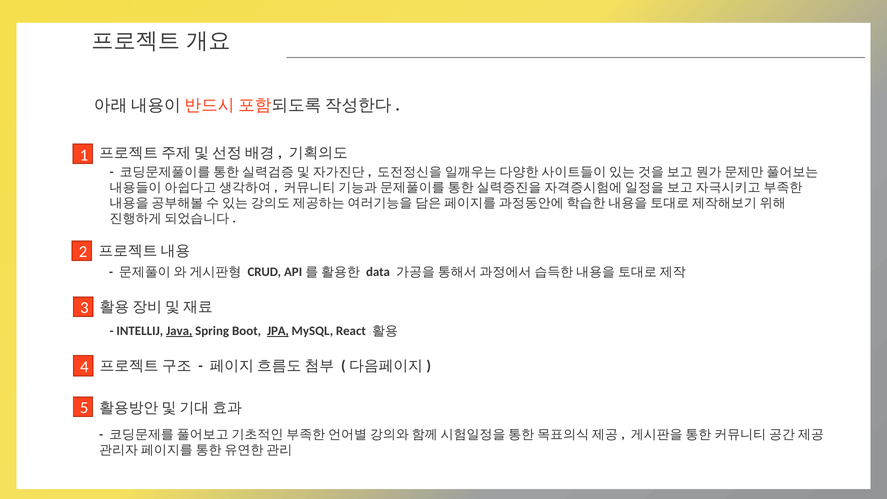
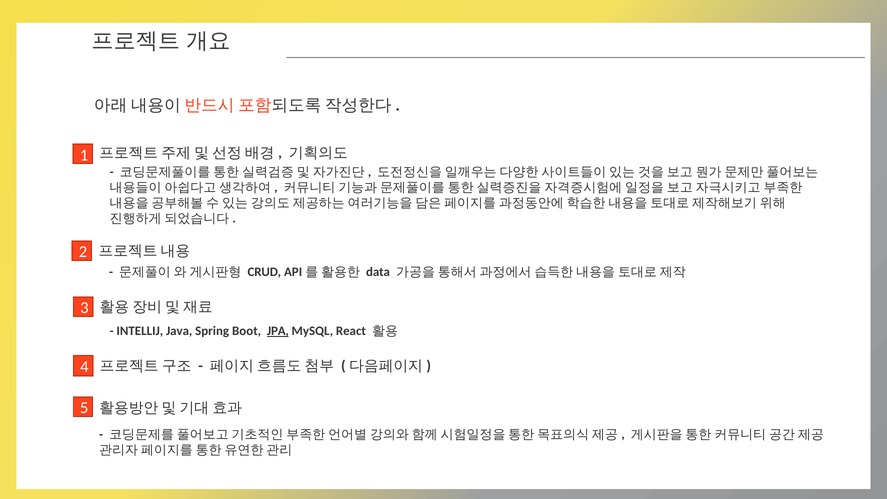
Java underline: present -> none
